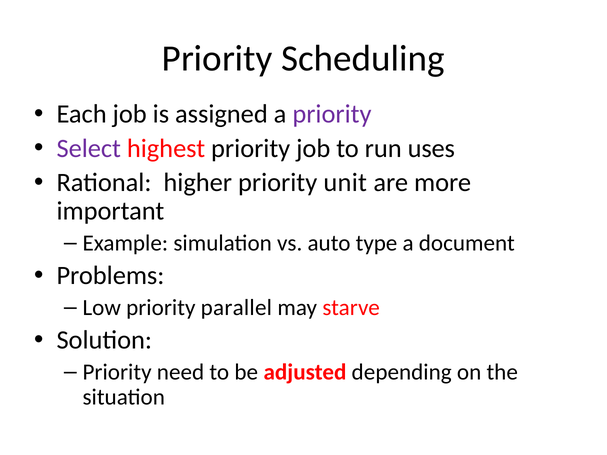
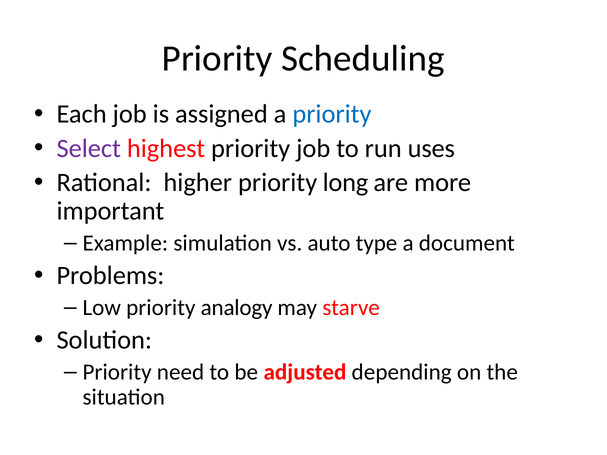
priority at (332, 114) colour: purple -> blue
unit: unit -> long
parallel: parallel -> analogy
